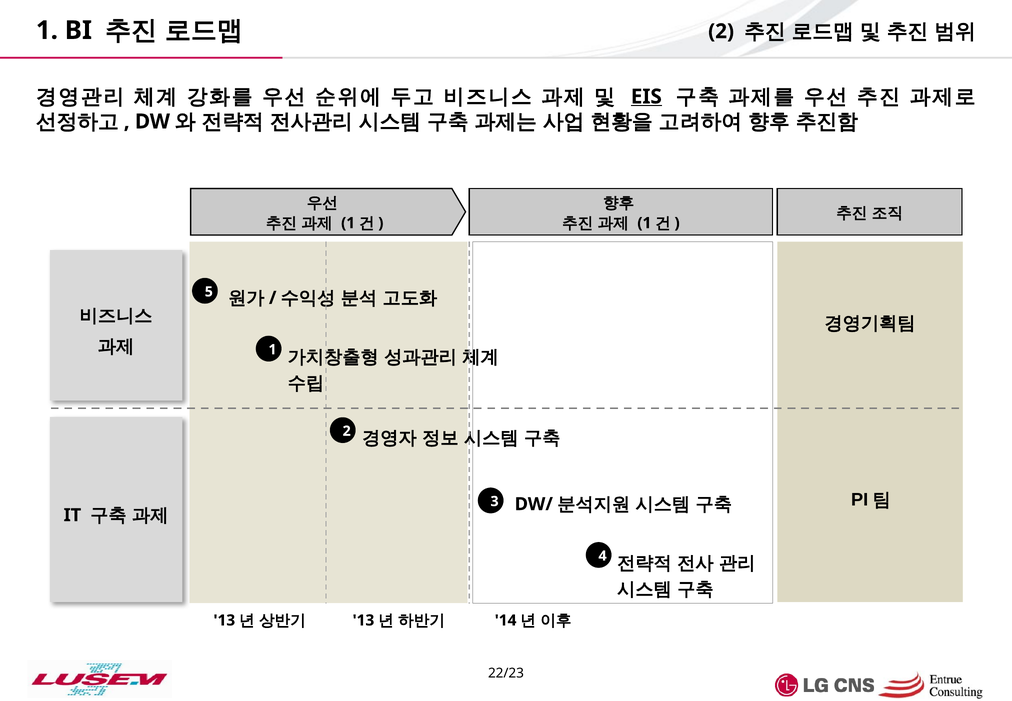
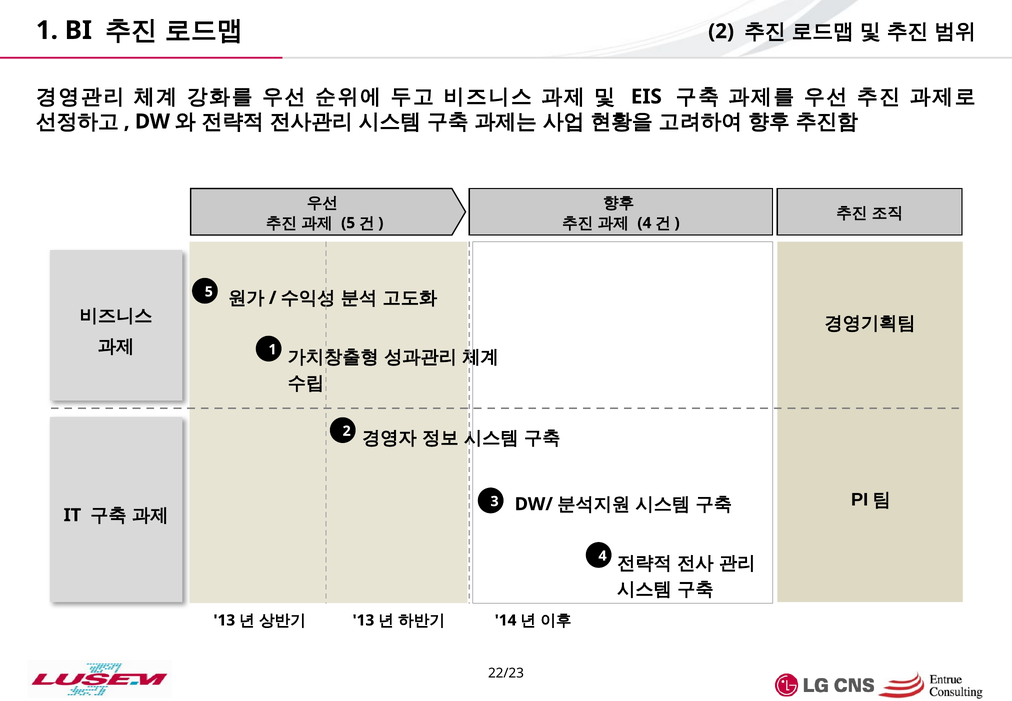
EIS underline: present -> none
1 at (348, 223): 1 -> 5
1 at (644, 223): 1 -> 4
